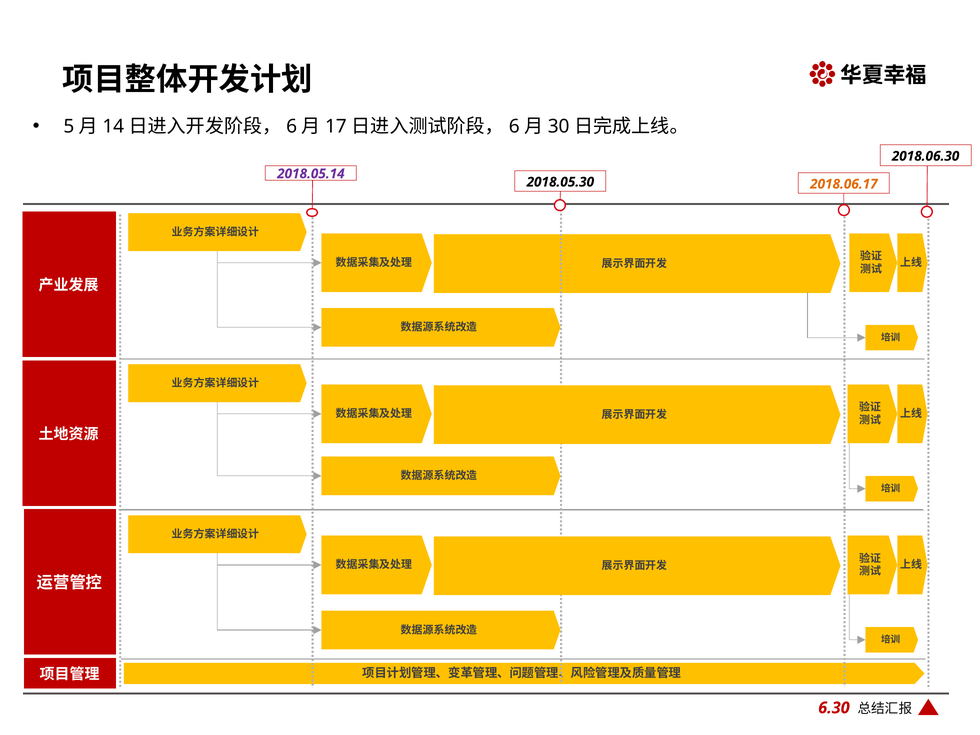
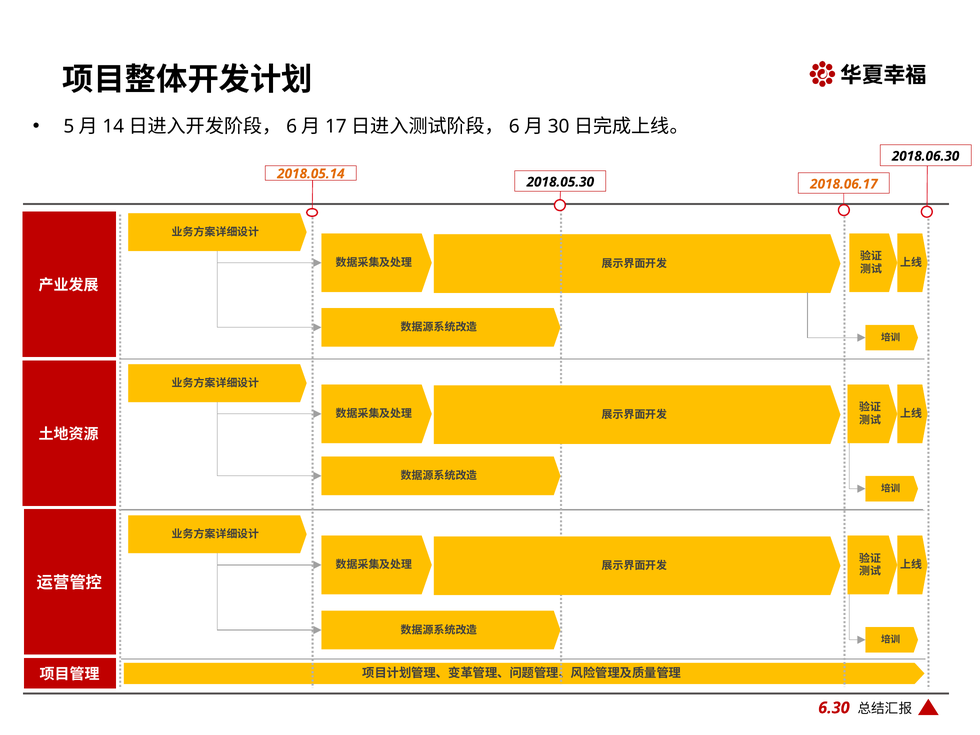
2018.05.14 colour: purple -> orange
